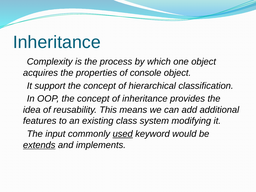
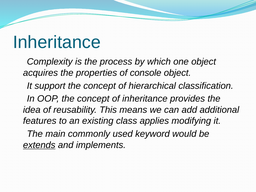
system: system -> applies
input: input -> main
used underline: present -> none
